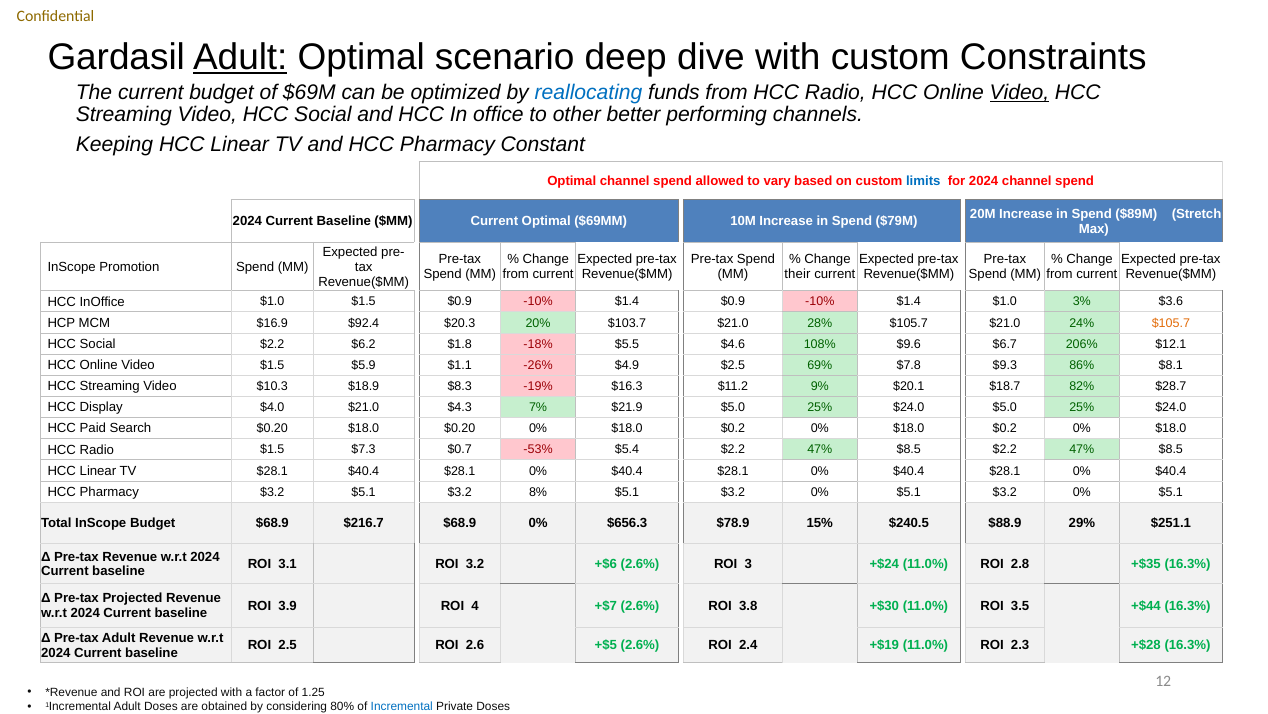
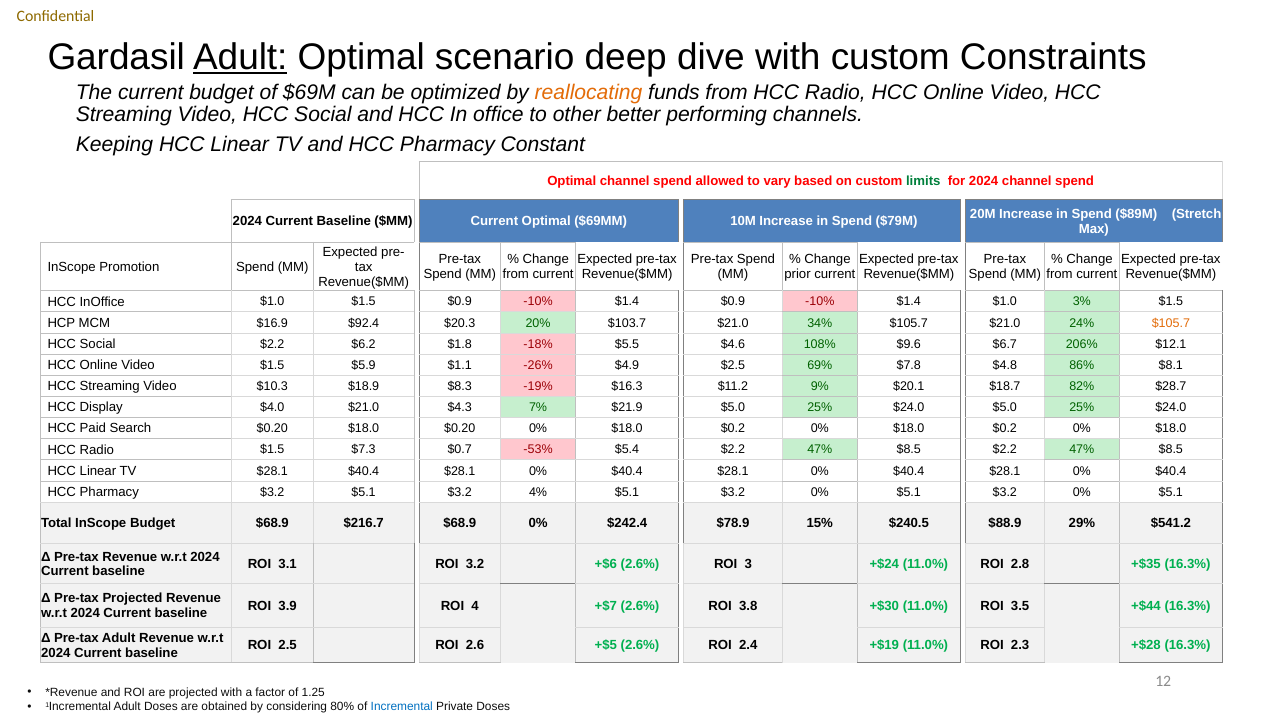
reallocating colour: blue -> orange
Video at (1019, 92) underline: present -> none
limits colour: blue -> green
their: their -> prior
3% $3.6: $3.6 -> $1.5
28%: 28% -> 34%
$9.3: $9.3 -> $4.8
8%: 8% -> 4%
$656.3: $656.3 -> $242.4
$251.1: $251.1 -> $541.2
